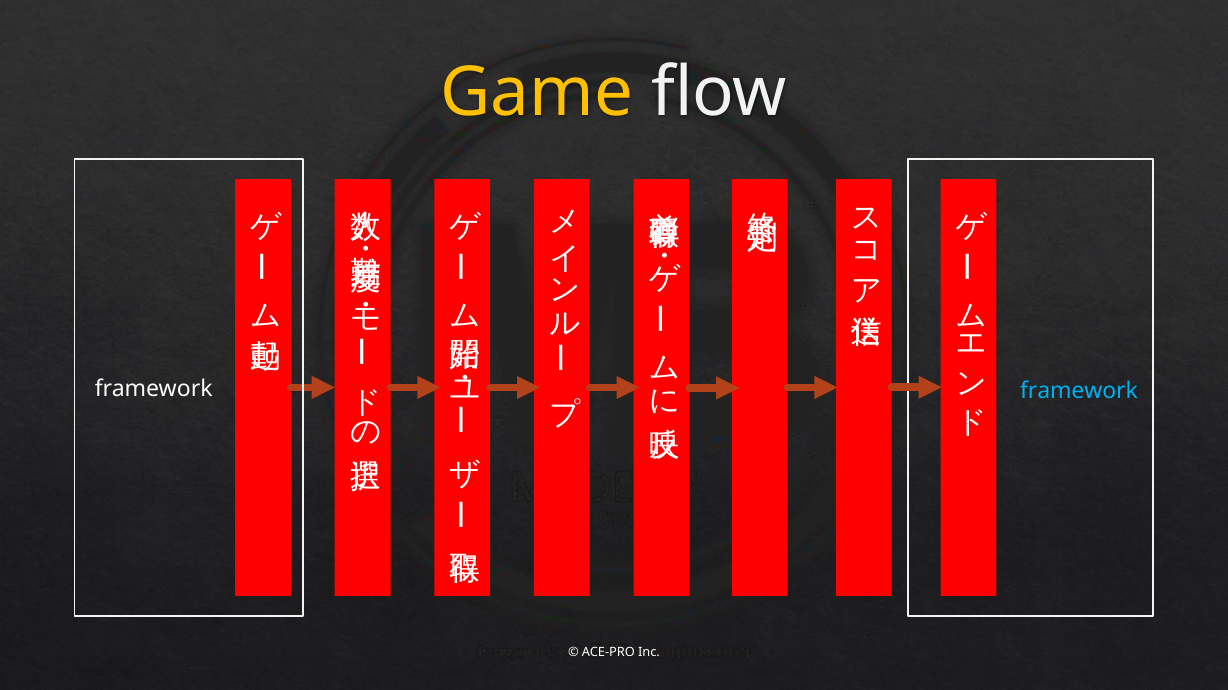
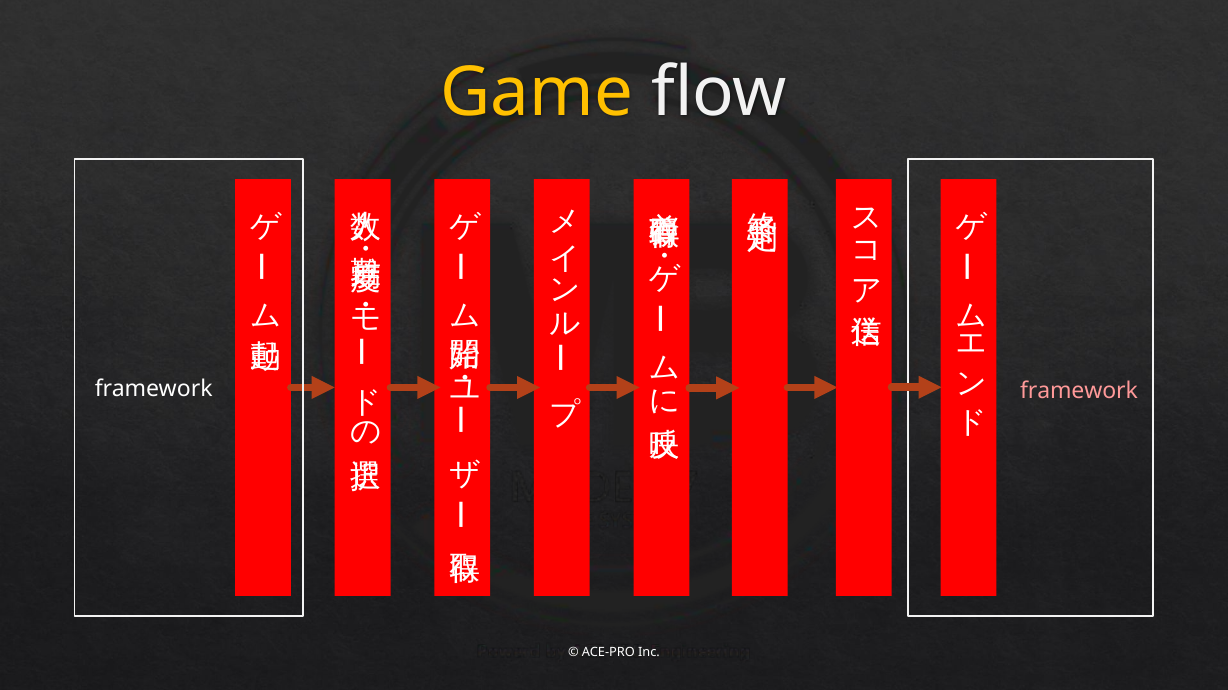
framework at (1079, 392) colour: light blue -> pink
